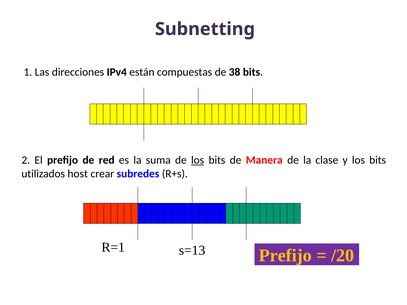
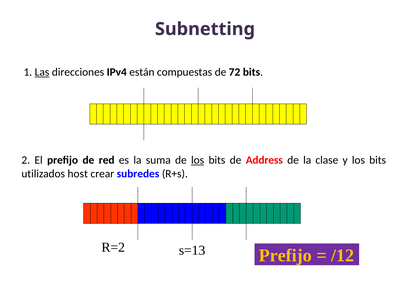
Las underline: none -> present
38: 38 -> 72
Manera: Manera -> Address
R=1: R=1 -> R=2
/20: /20 -> /12
